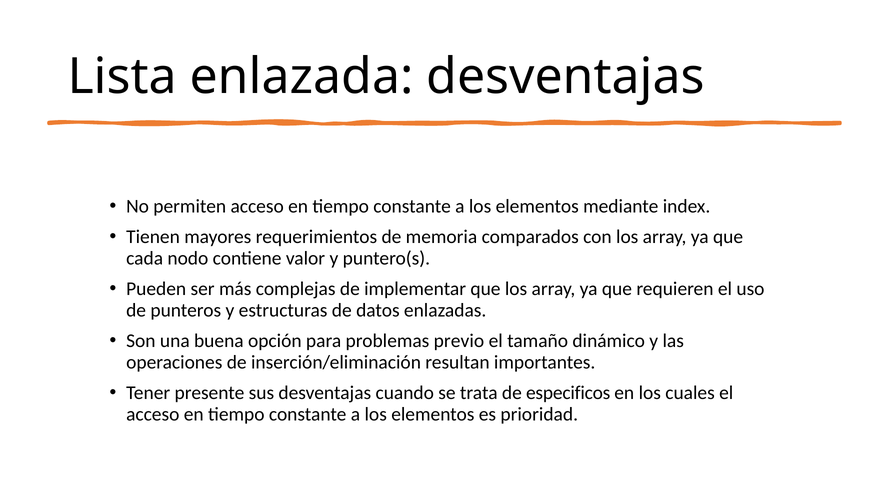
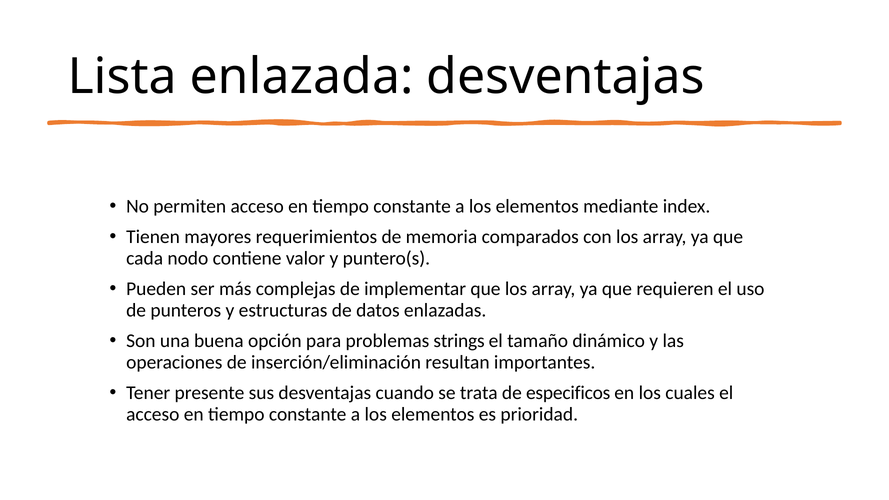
previo: previo -> strings
